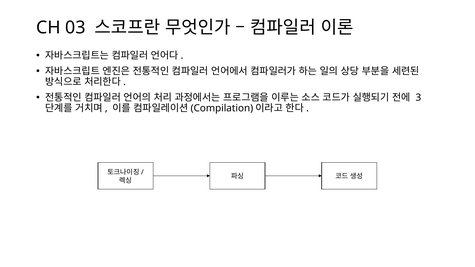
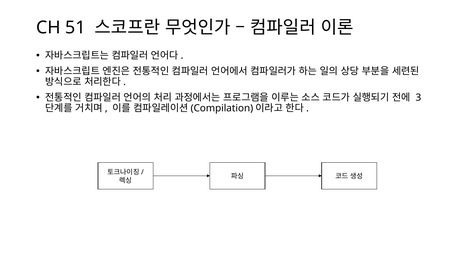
03: 03 -> 51
